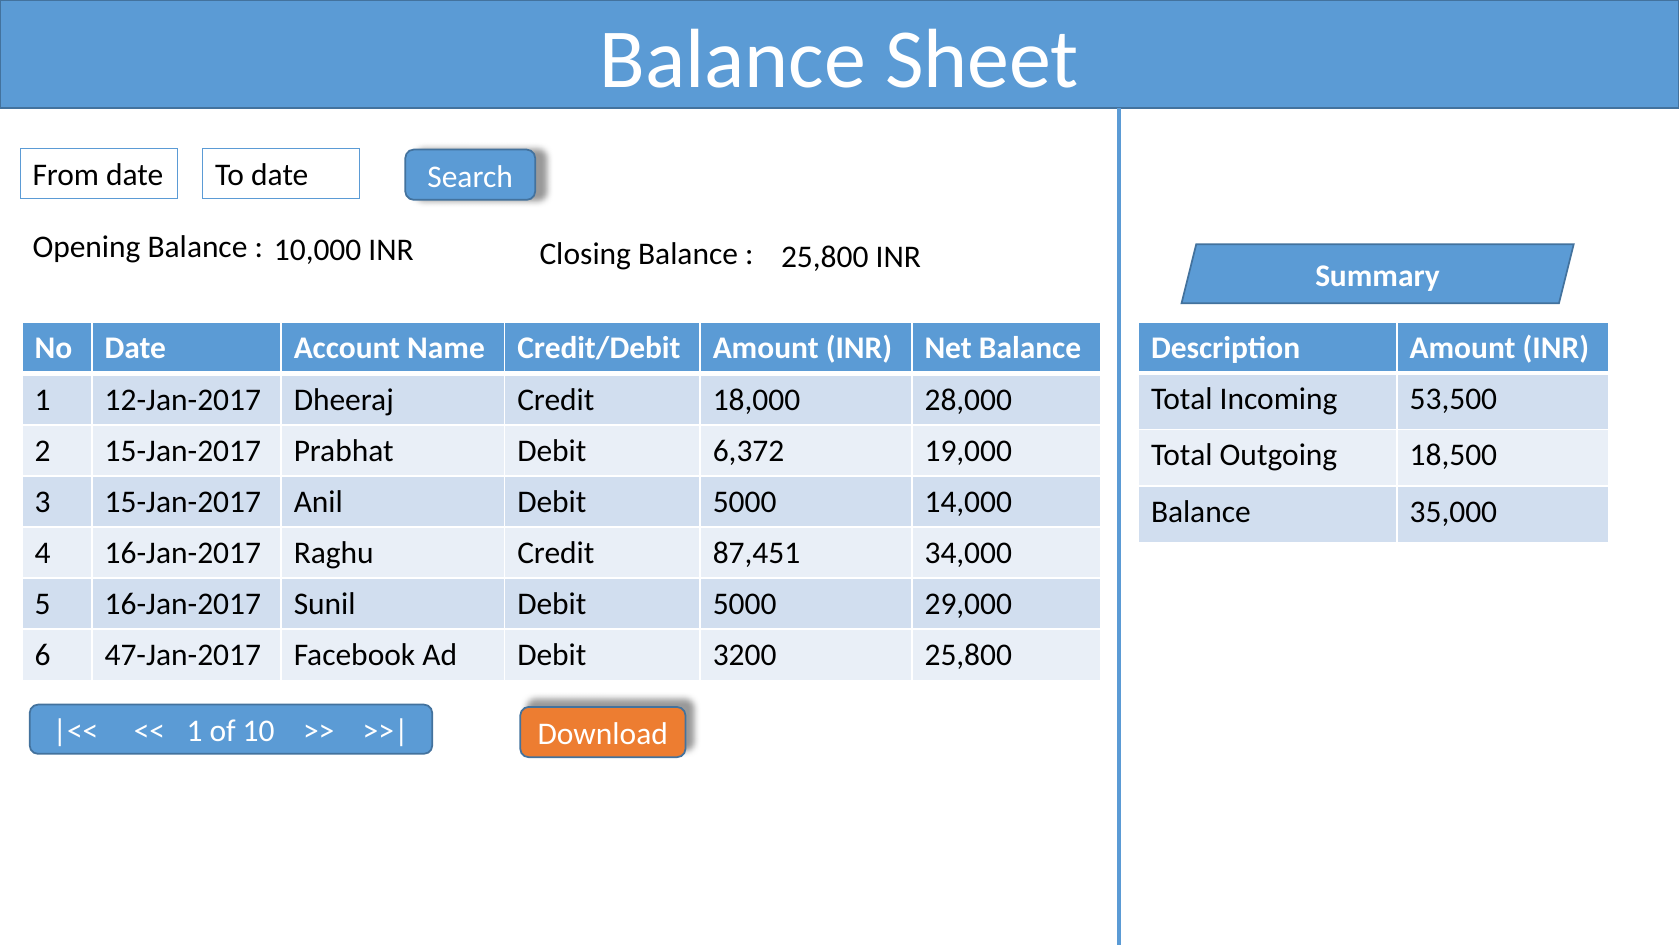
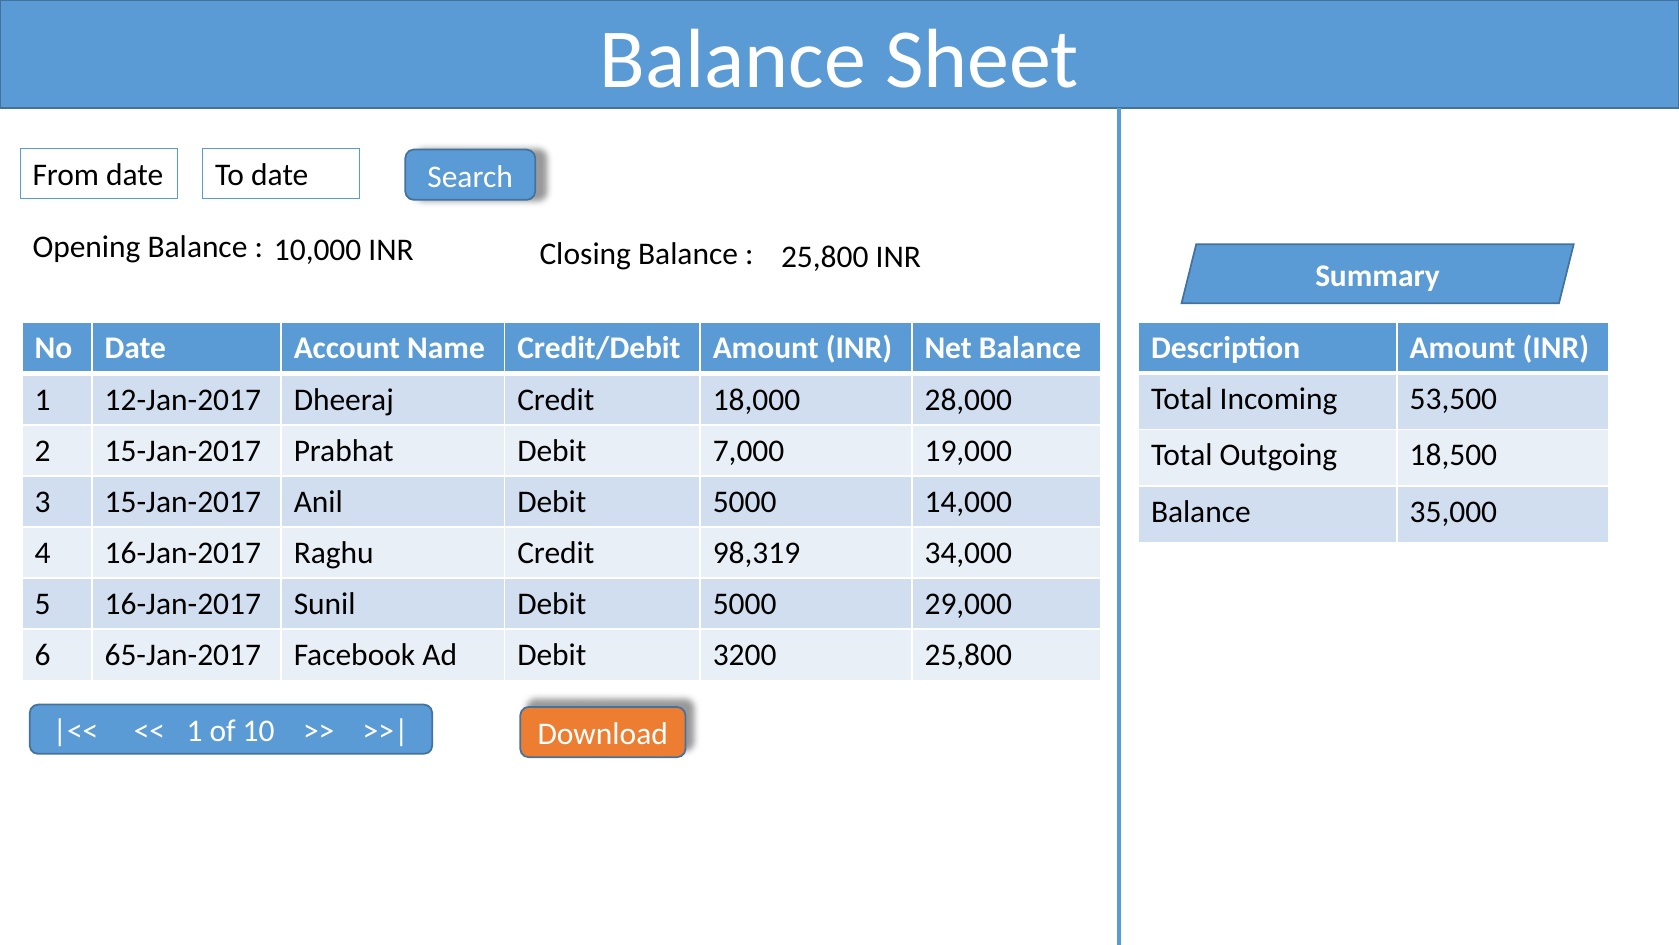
6,372: 6,372 -> 7,000
87,451: 87,451 -> 98,319
47-Jan-2017: 47-Jan-2017 -> 65-Jan-2017
